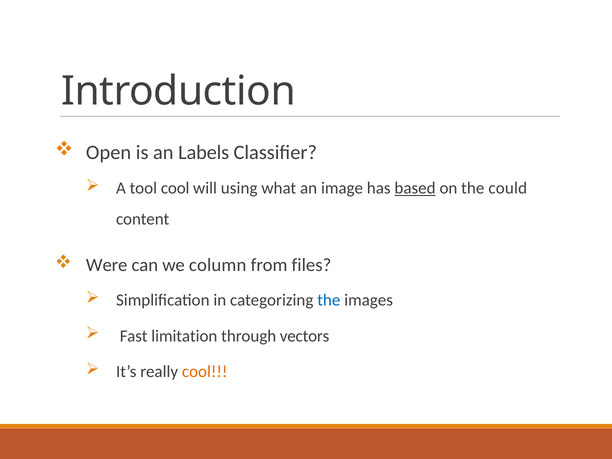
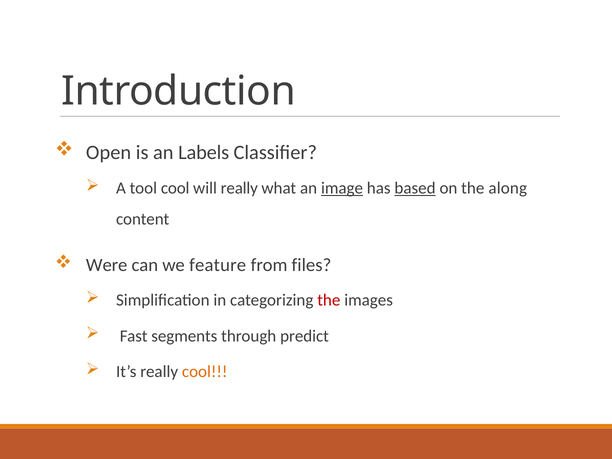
will using: using -> really
image underline: none -> present
could: could -> along
column: column -> feature
the at (329, 300) colour: blue -> red
limitation: limitation -> segments
vectors: vectors -> predict
